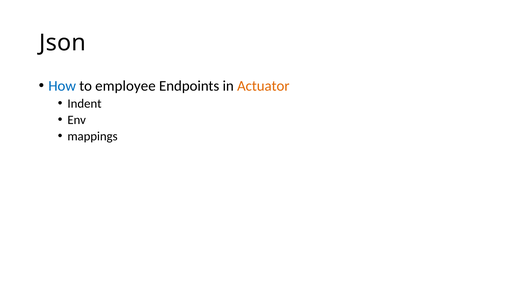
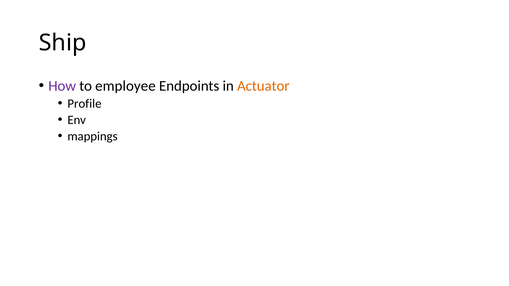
Json: Json -> Ship
How colour: blue -> purple
Indent: Indent -> Profile
